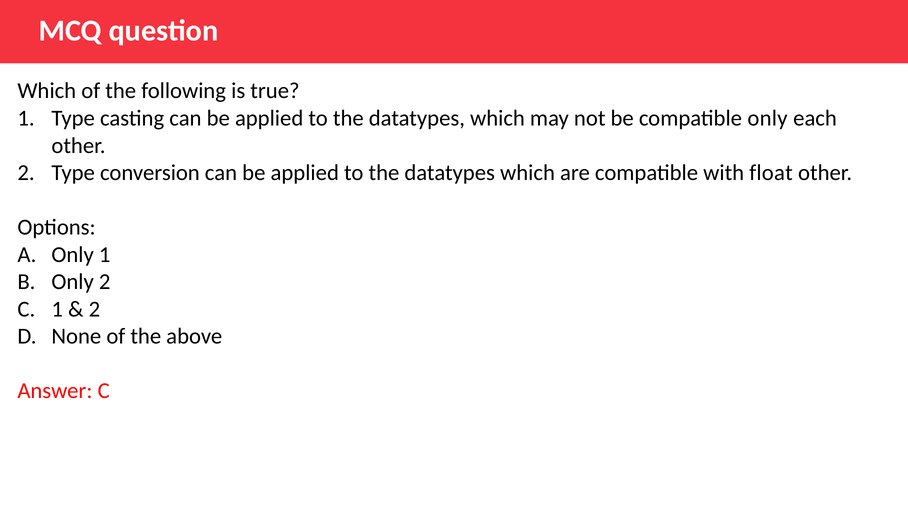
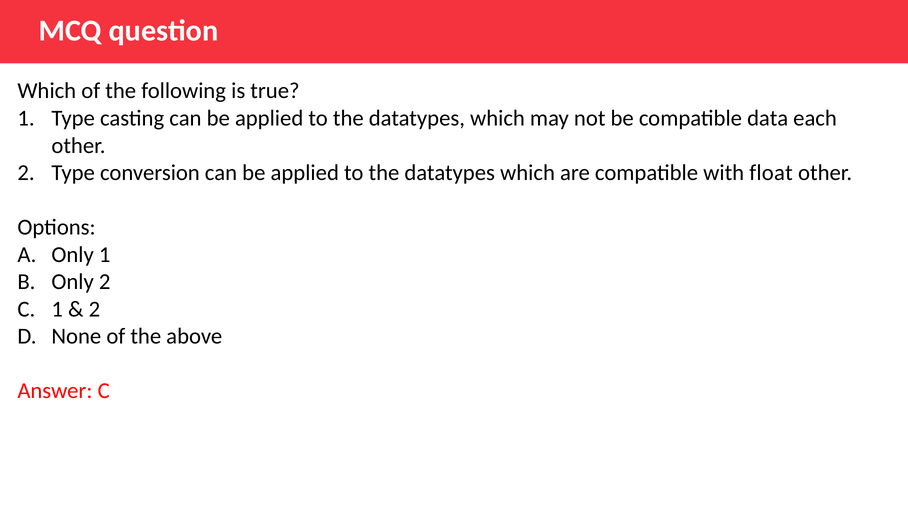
compatible only: only -> data
